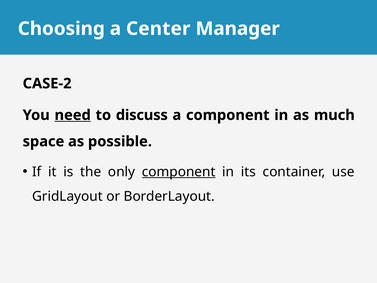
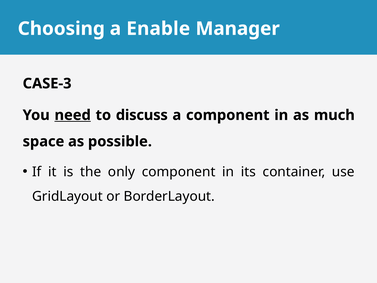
Center: Center -> Enable
CASE-2: CASE-2 -> CASE-3
component at (179, 172) underline: present -> none
